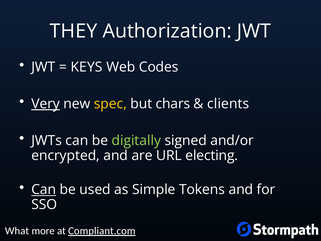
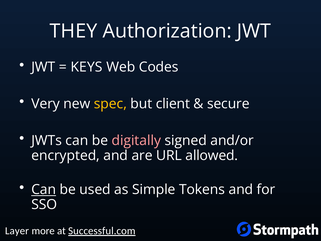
Very underline: present -> none
chars: chars -> client
clients: clients -> secure
digitally colour: light green -> pink
electing: electing -> allowed
What: What -> Layer
Compliant.com: Compliant.com -> Successful.com
